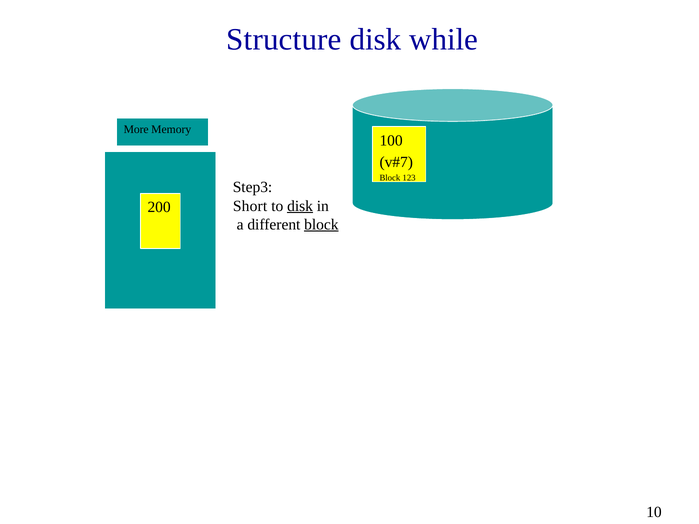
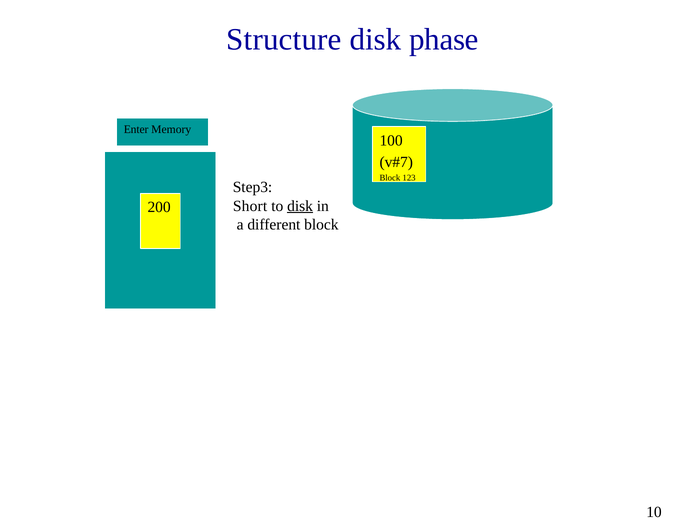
while: while -> phase
More: More -> Enter
block at (321, 225) underline: present -> none
